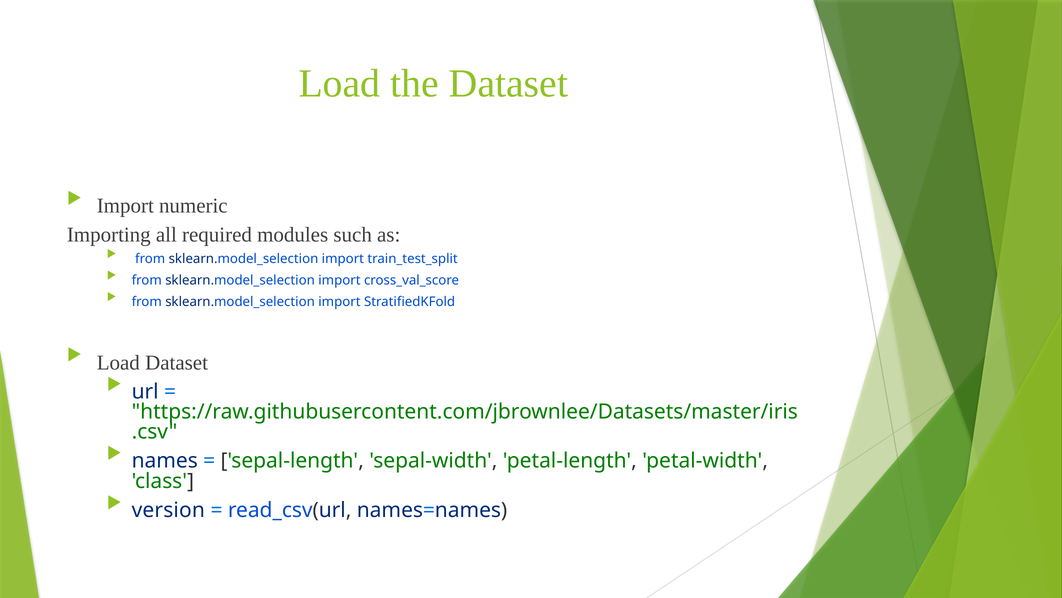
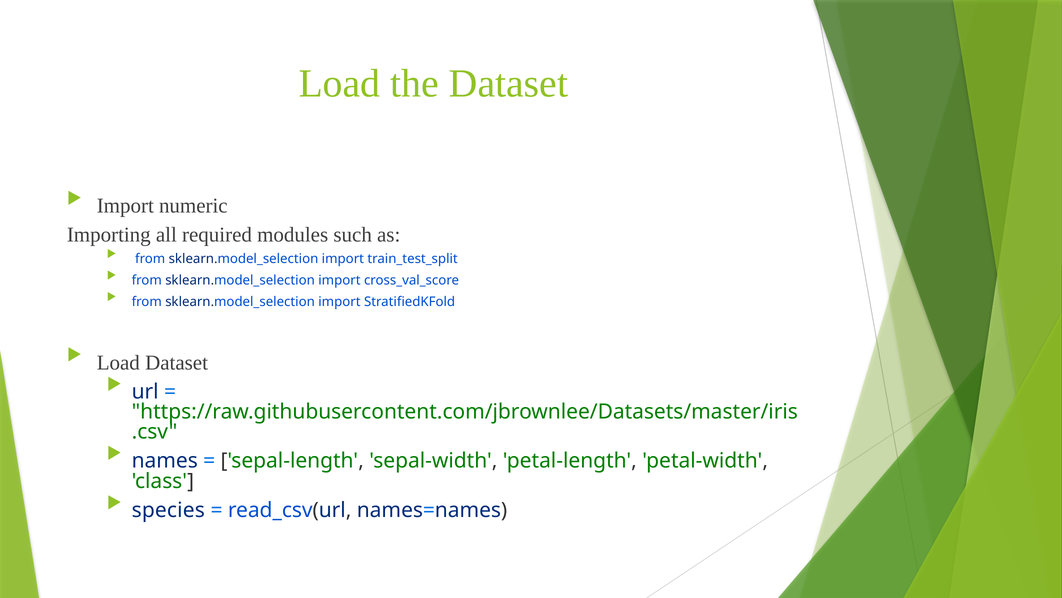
version: version -> species
